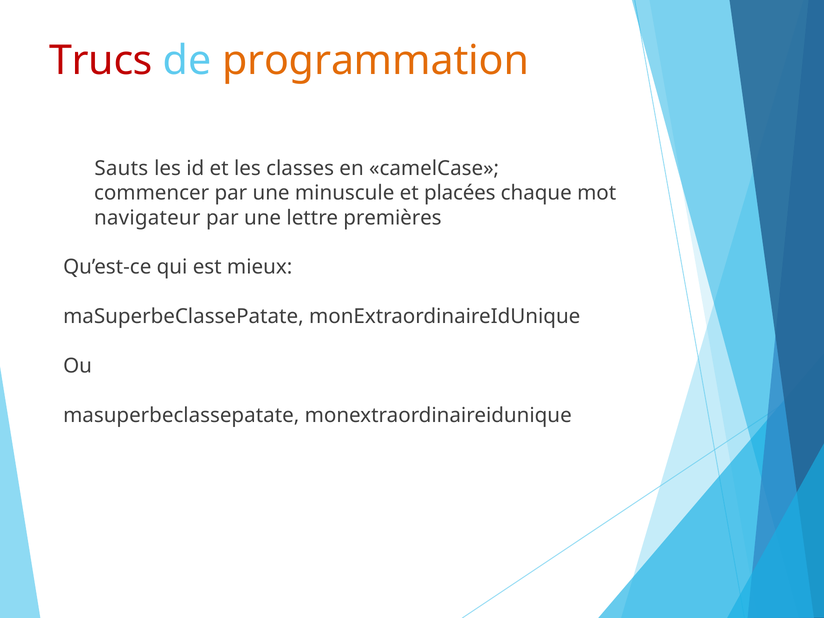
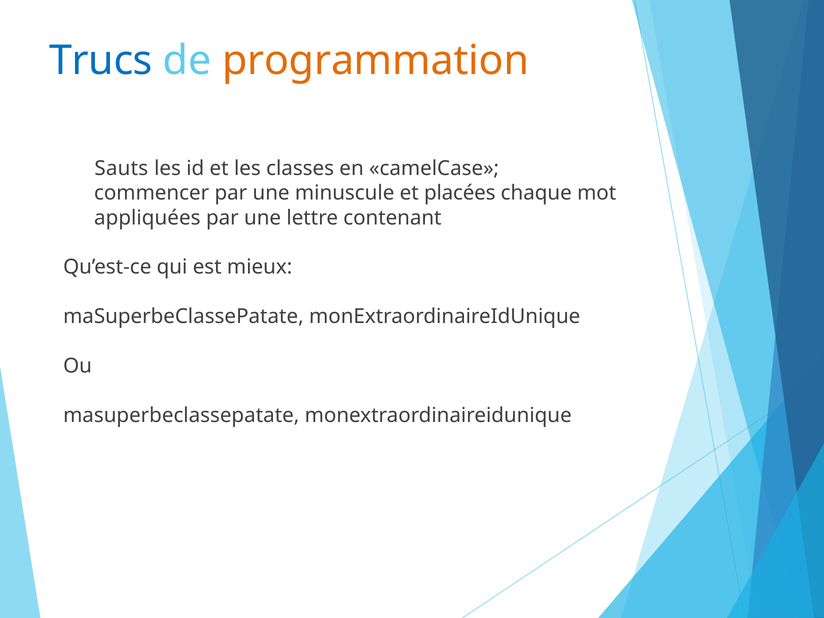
Trucs colour: red -> blue
navigateur: navigateur -> appliquées
premières: premières -> contenant
